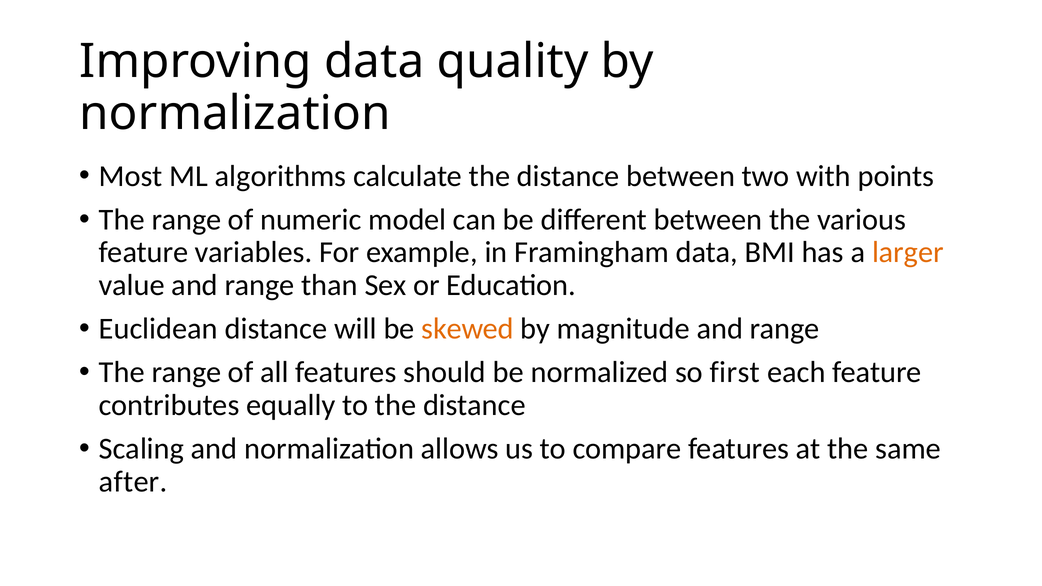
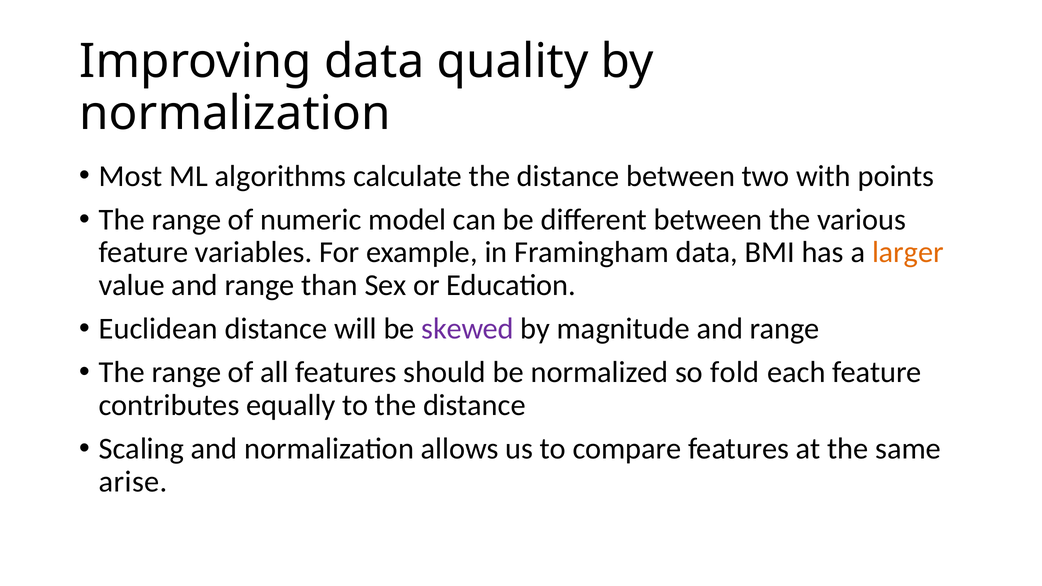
skewed colour: orange -> purple
first: first -> fold
after: after -> arise
